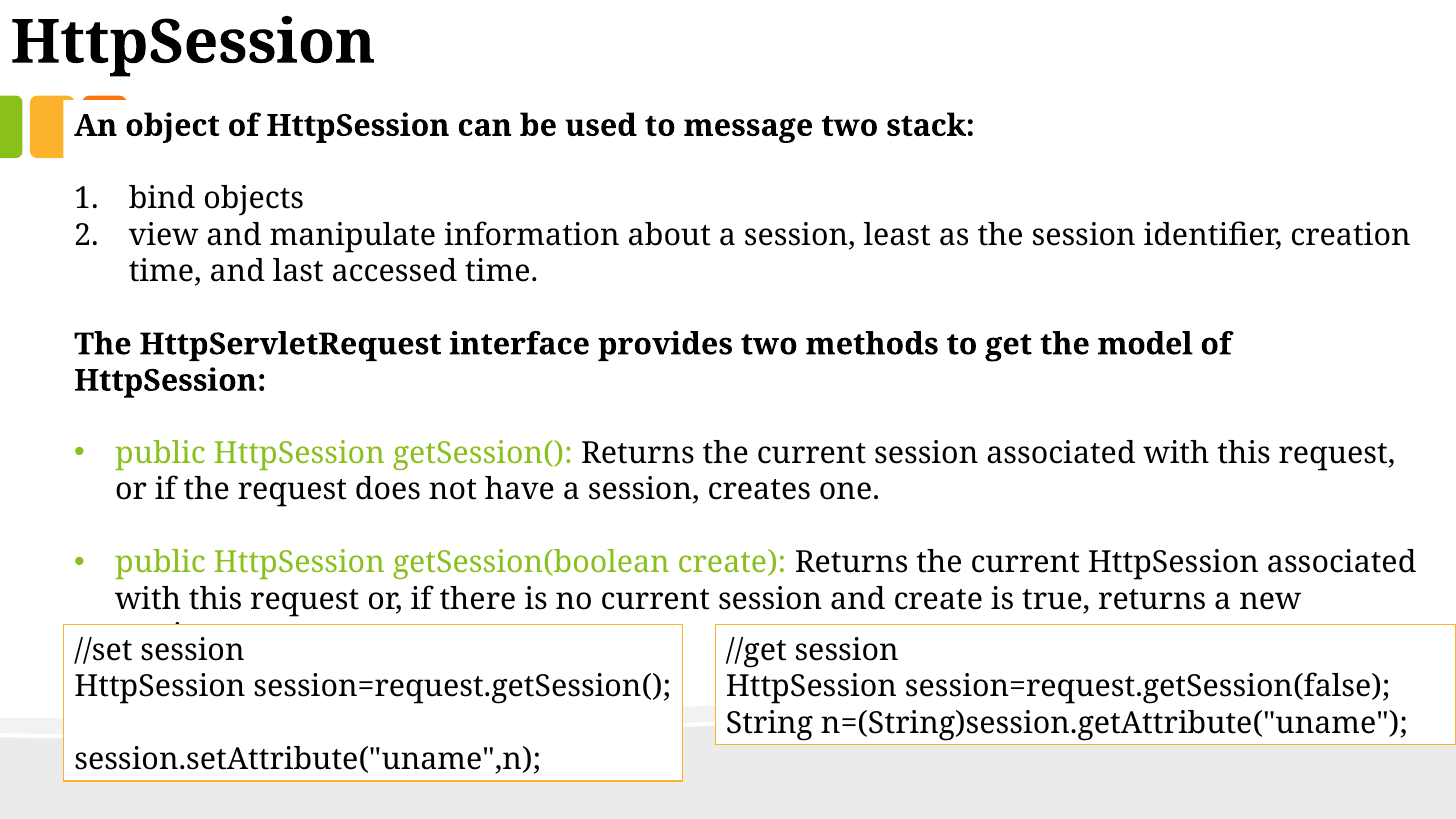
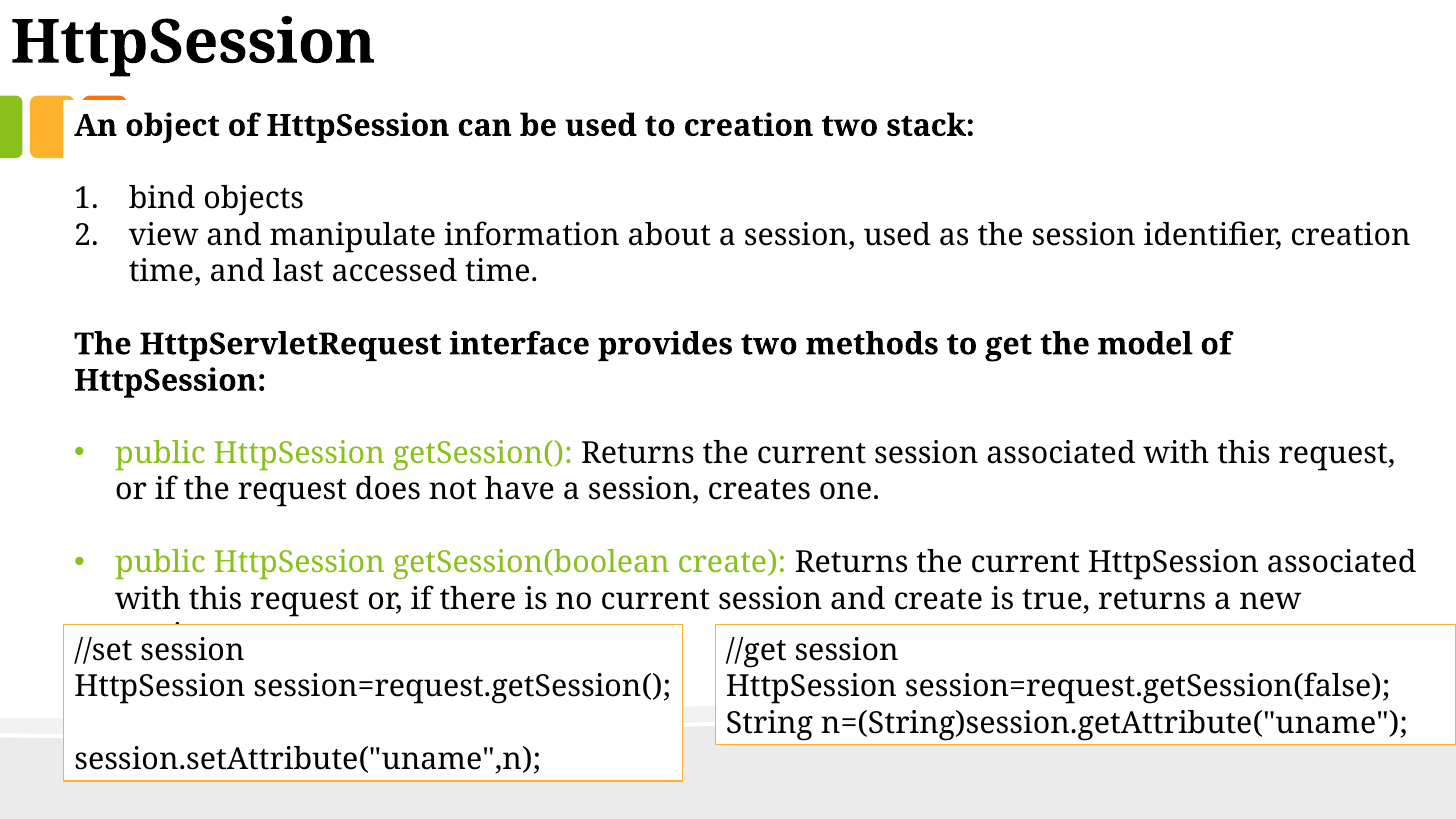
to message: message -> creation
session least: least -> used
